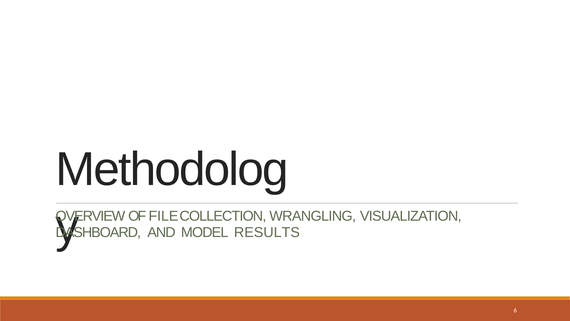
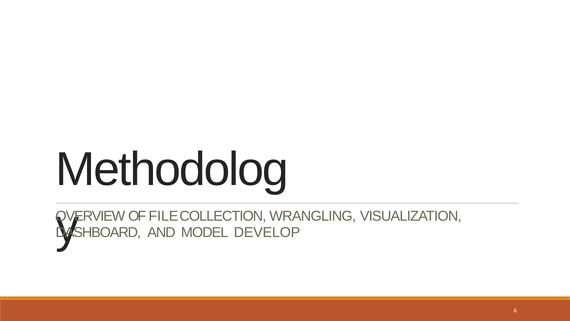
RESULTS: RESULTS -> DEVELOP
